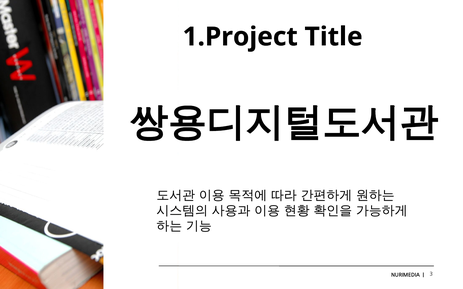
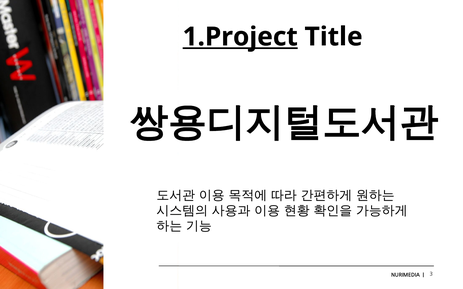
1.Project underline: none -> present
